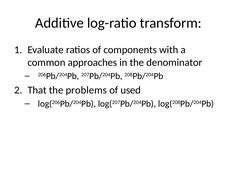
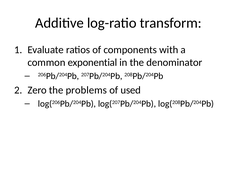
approaches: approaches -> exponential
That: That -> Zero
